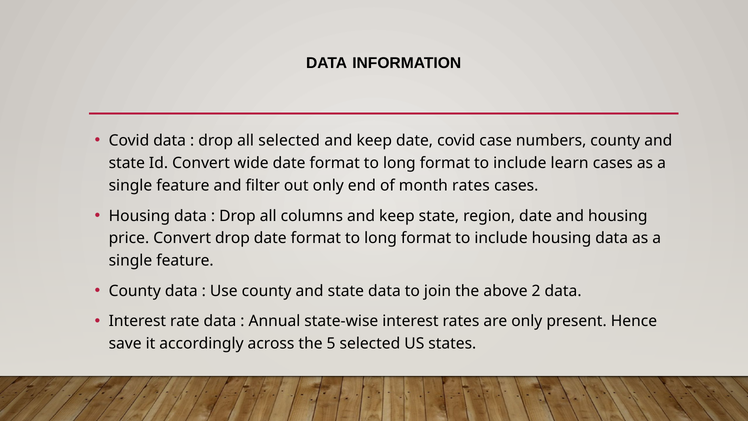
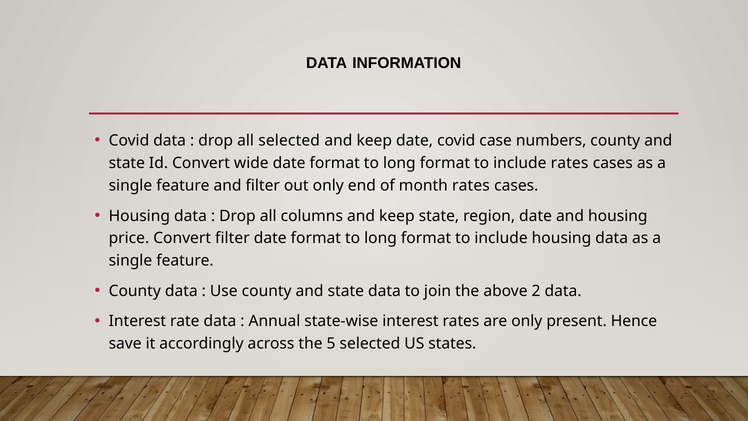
include learn: learn -> rates
Convert drop: drop -> filter
